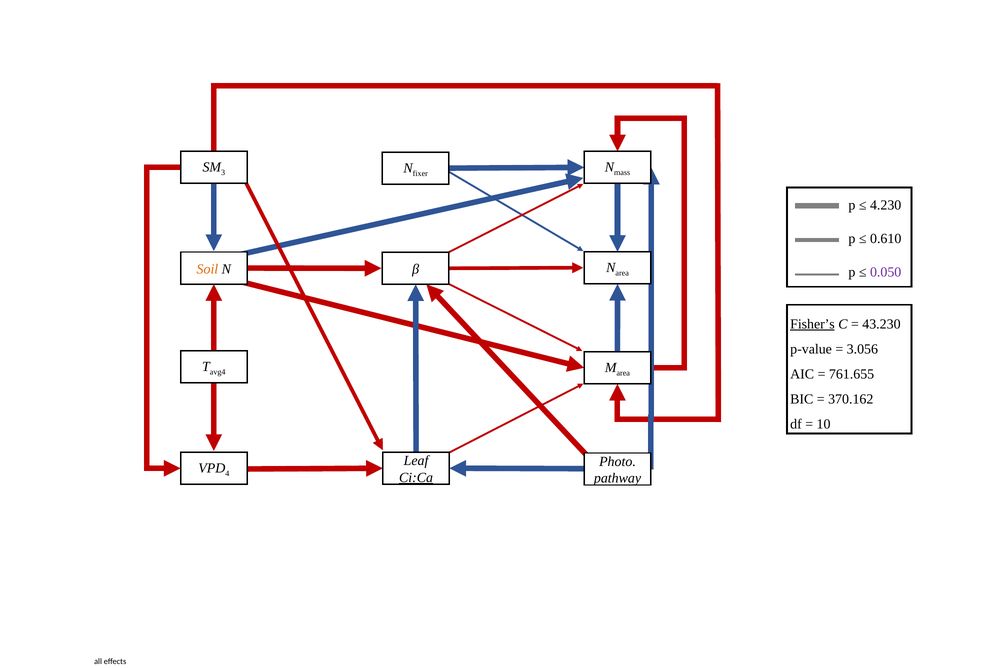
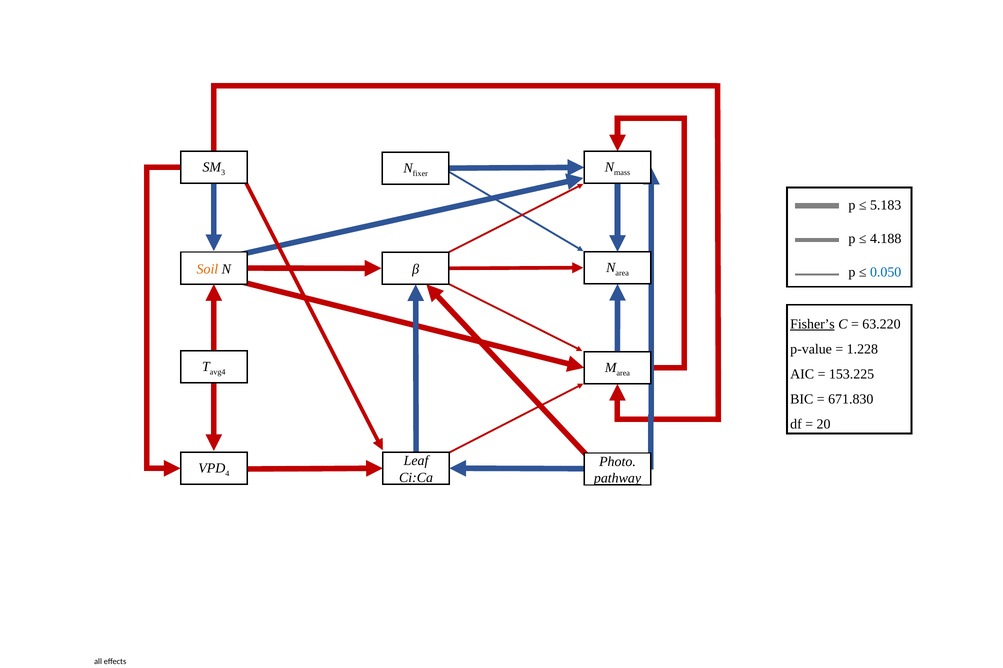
4.230: 4.230 -> 5.183
0.610: 0.610 -> 4.188
0.050 colour: purple -> blue
43.230: 43.230 -> 63.220
3.056: 3.056 -> 1.228
761.655: 761.655 -> 153.225
370.162: 370.162 -> 671.830
10: 10 -> 20
Ci:Ca underline: present -> none
pathway underline: none -> present
